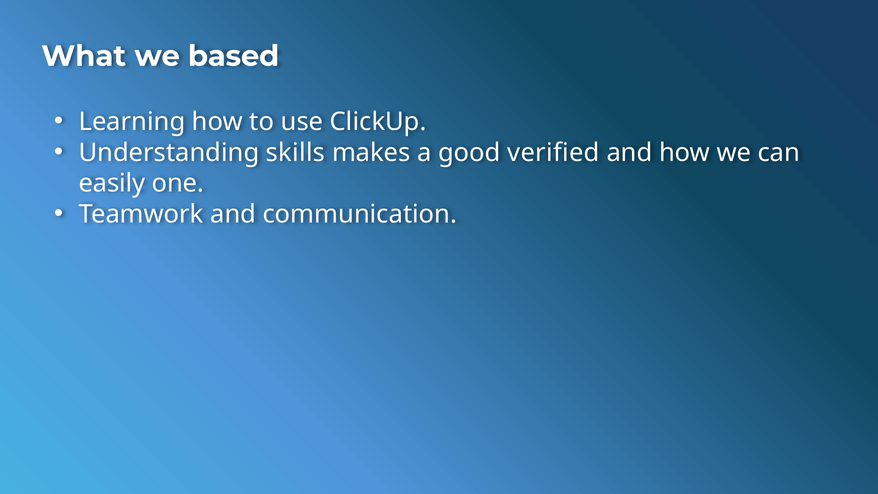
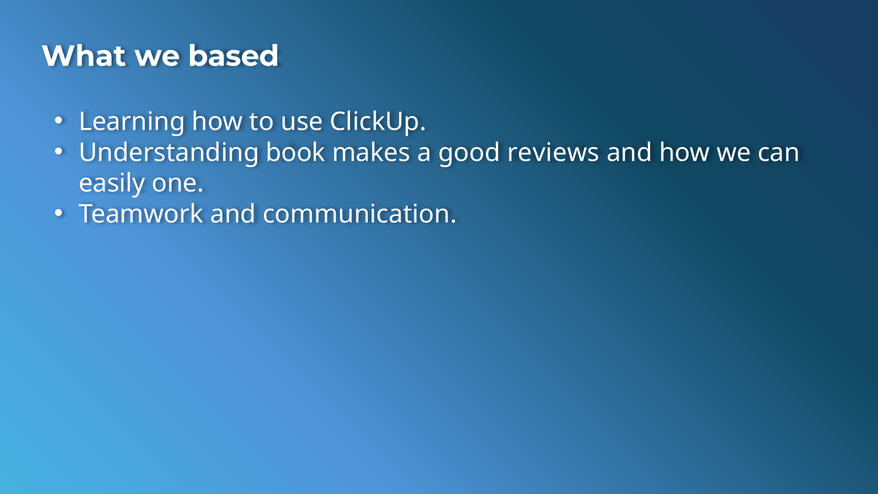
skills: skills -> book
verified: verified -> reviews
